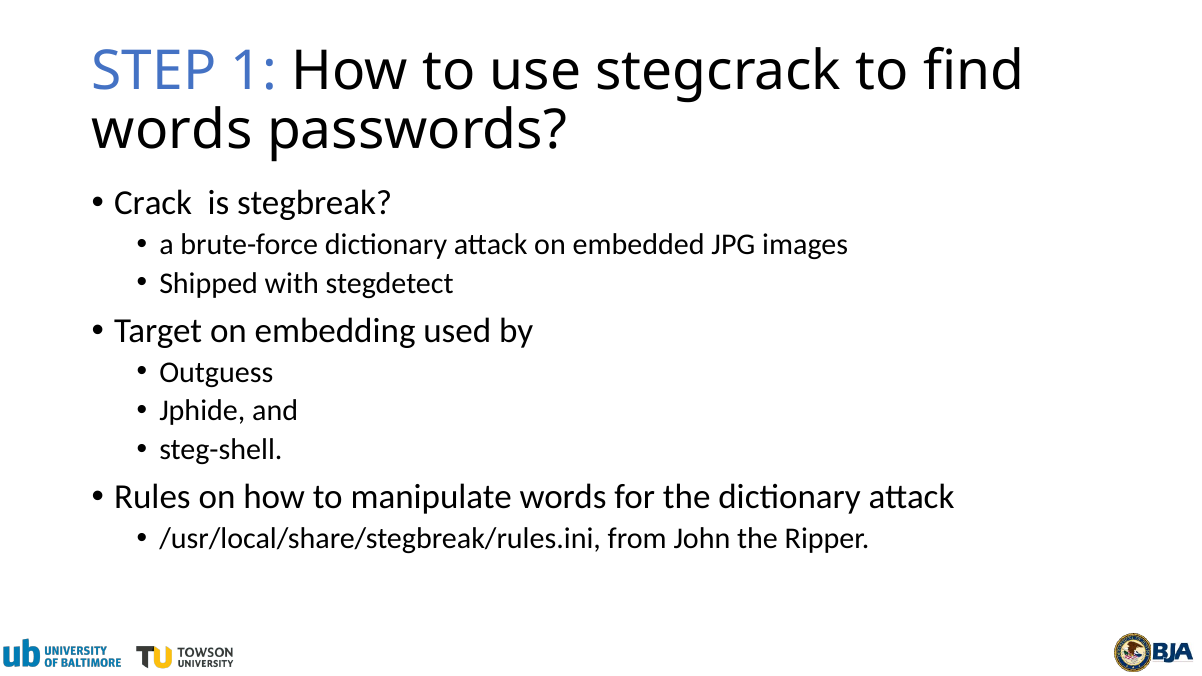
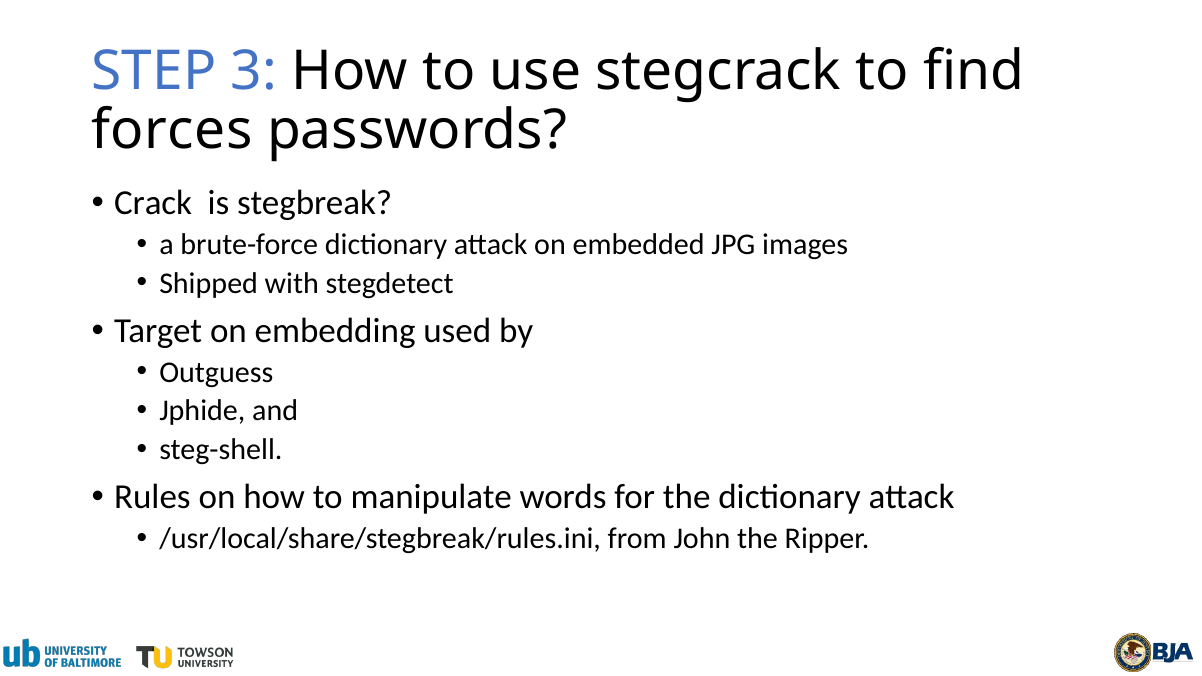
1: 1 -> 3
words at (172, 131): words -> forces
